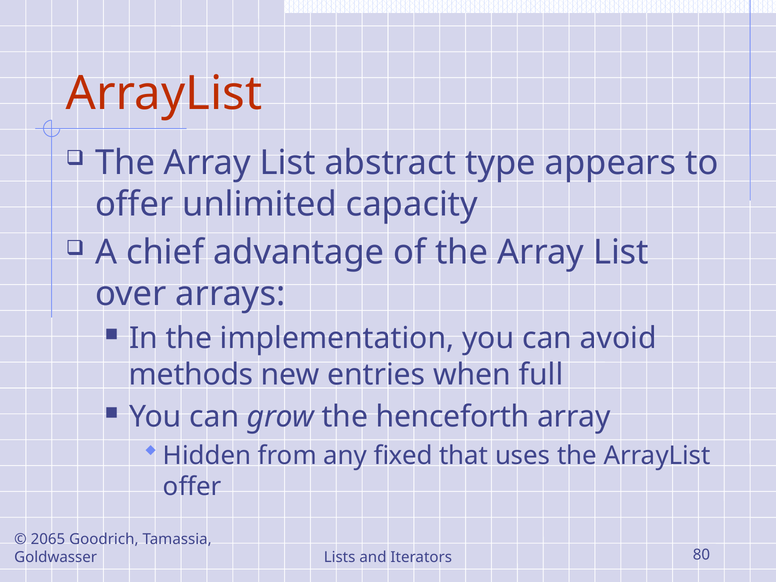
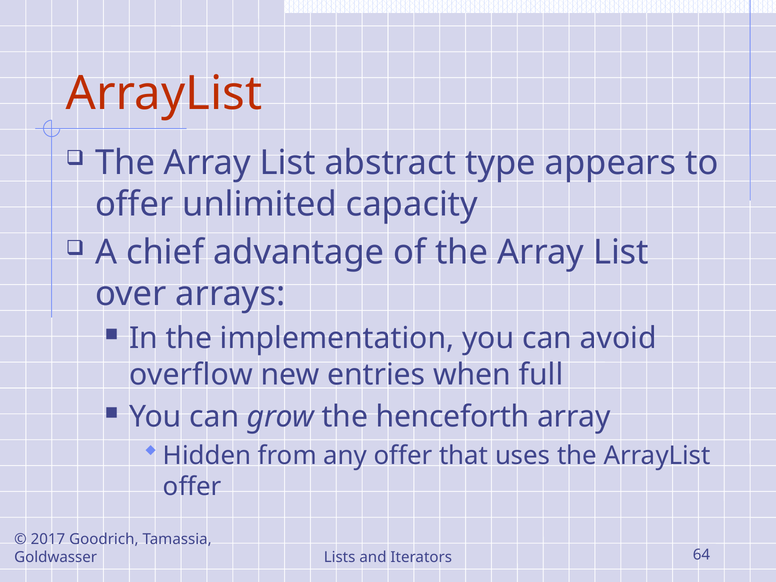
methods: methods -> overflow
any fixed: fixed -> offer
2065: 2065 -> 2017
80: 80 -> 64
